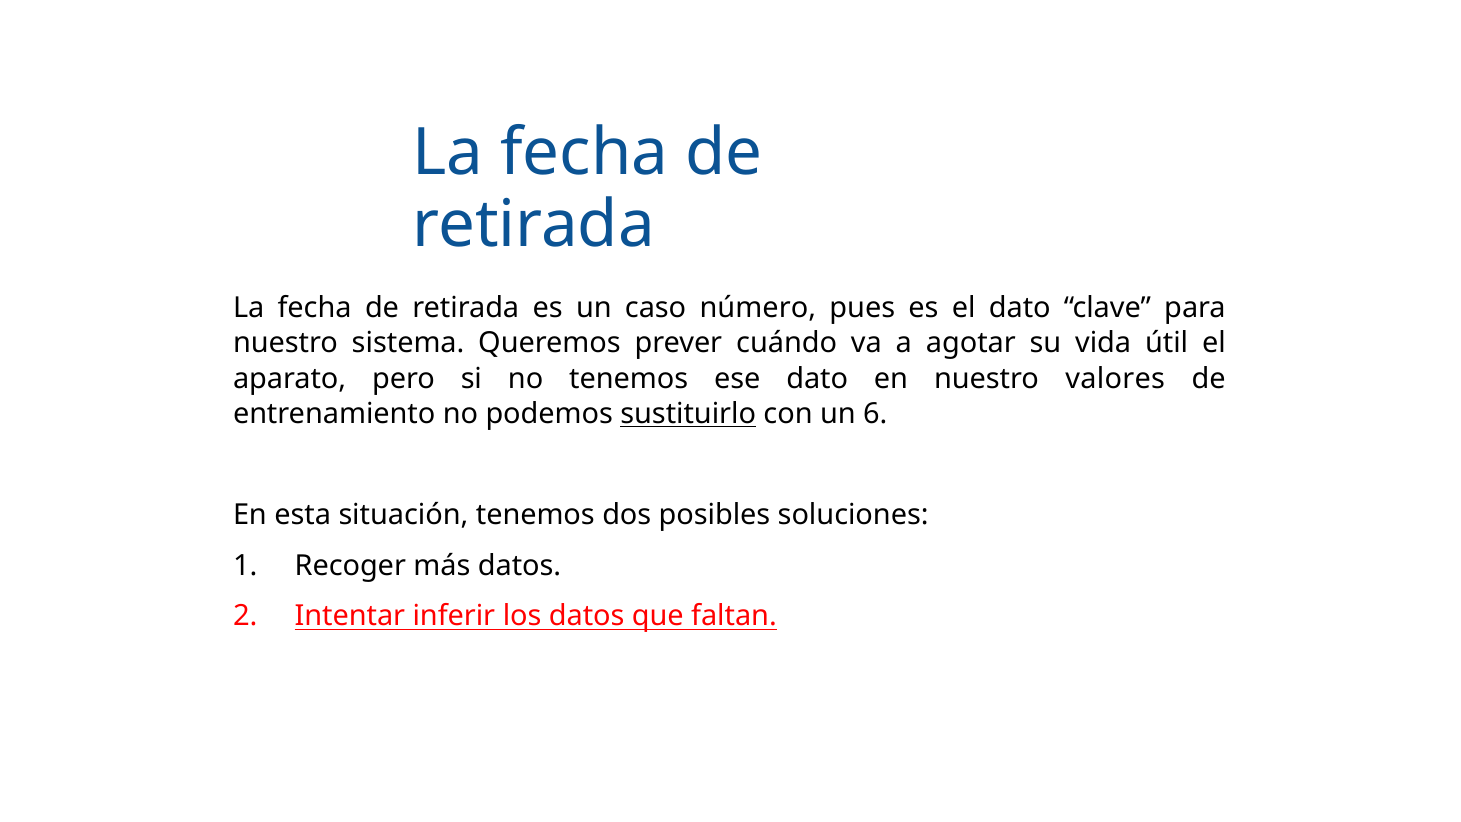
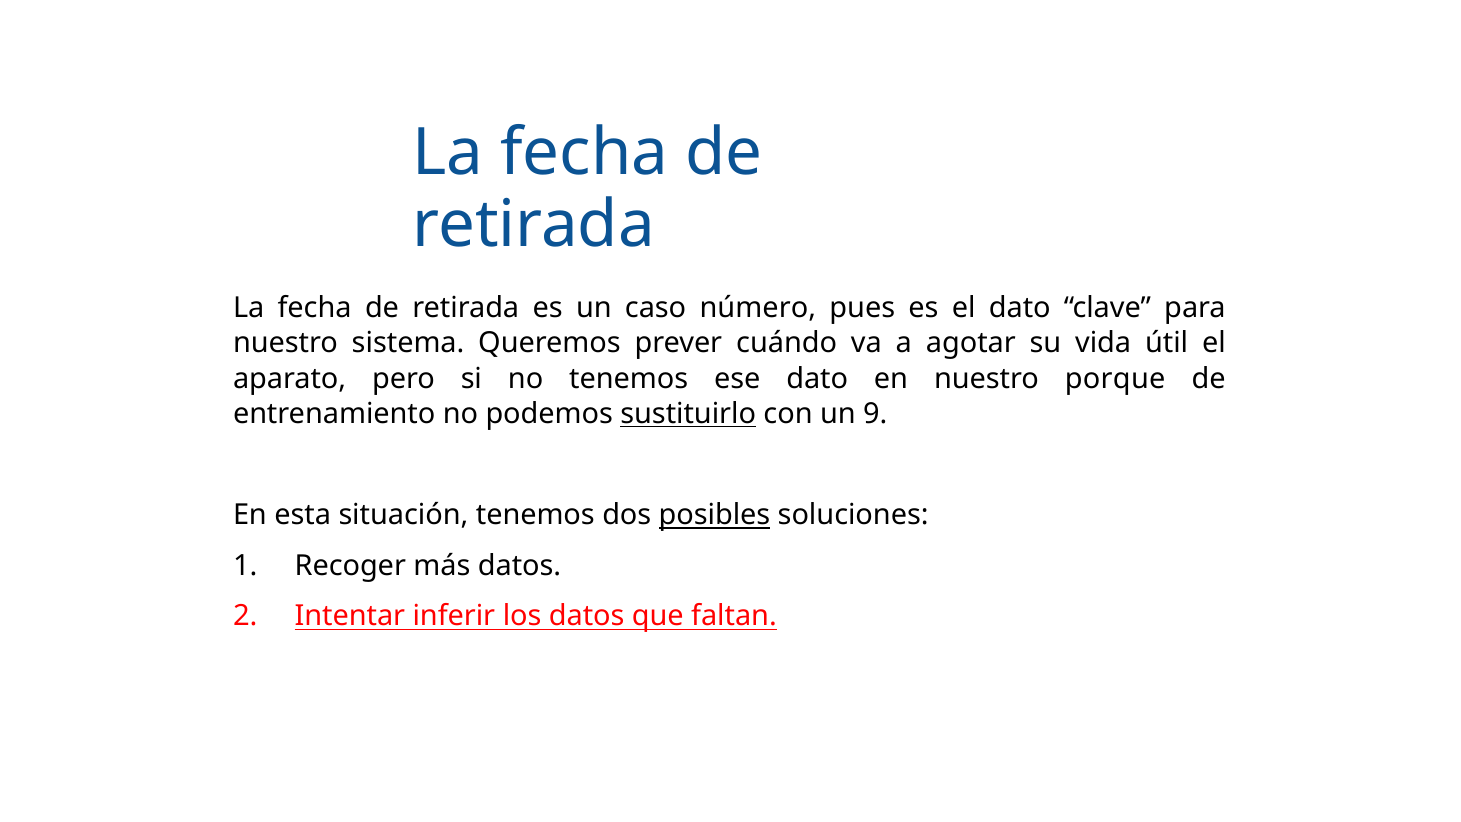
valores: valores -> porque
6: 6 -> 9
posibles underline: none -> present
